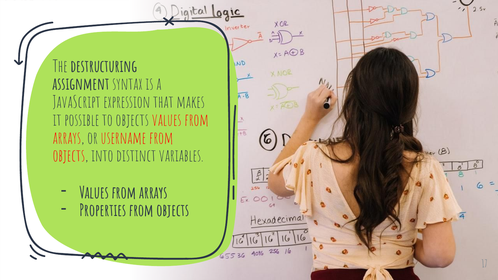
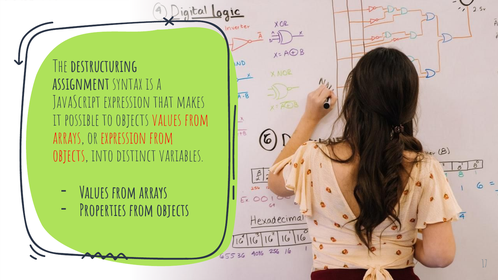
or username: username -> expression
